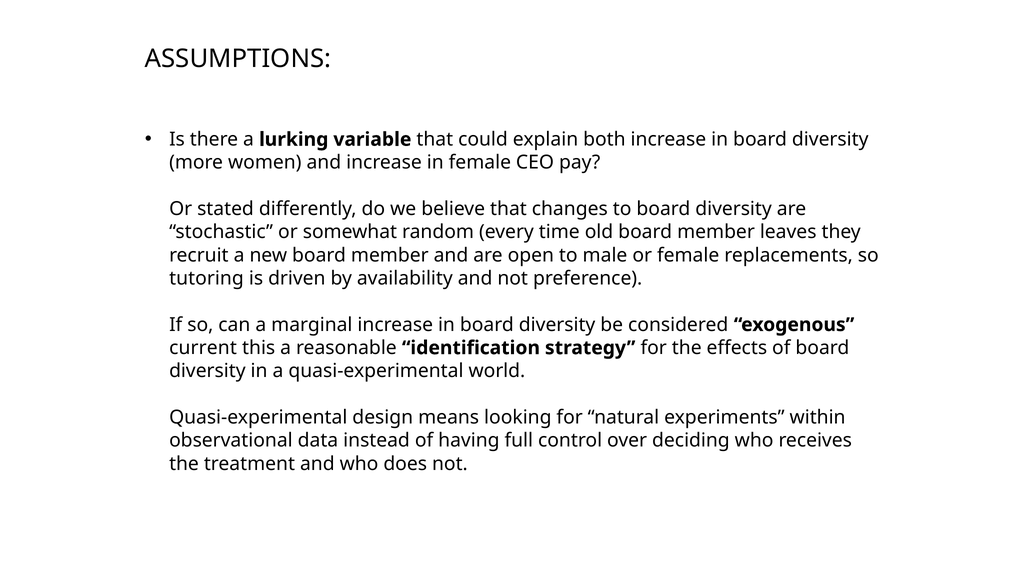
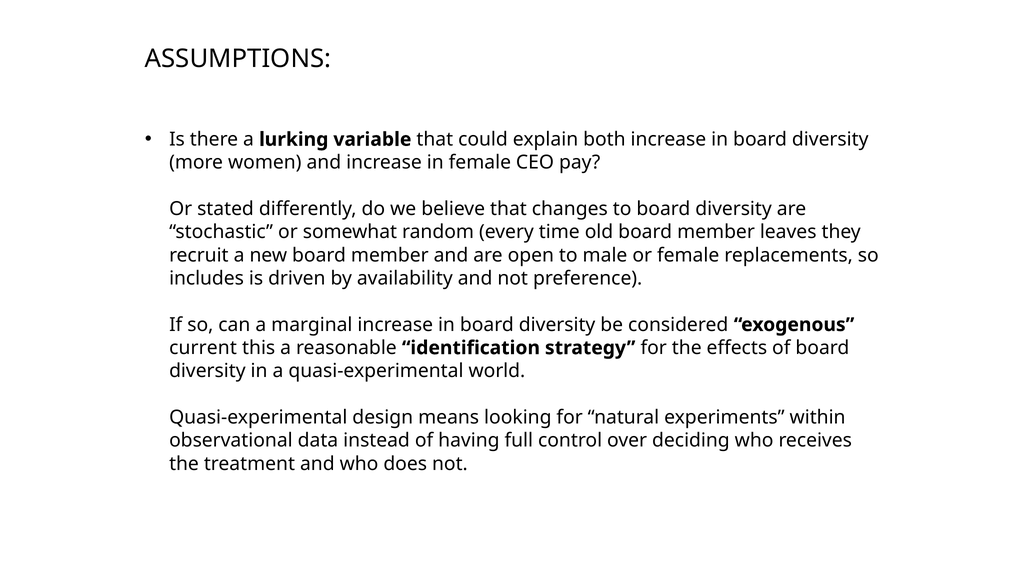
tutoring: tutoring -> includes
